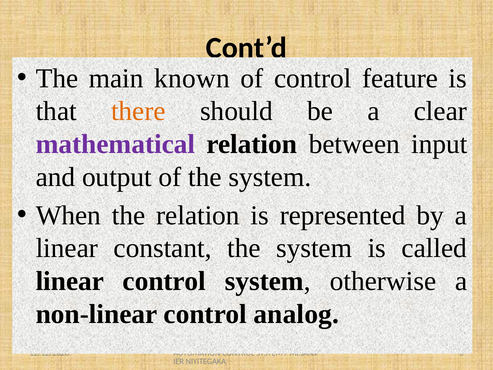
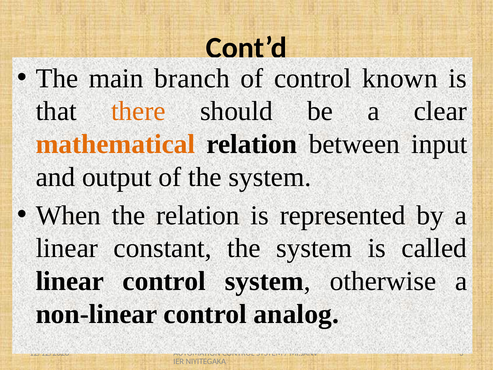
known: known -> branch
feature: feature -> known
mathematical colour: purple -> orange
